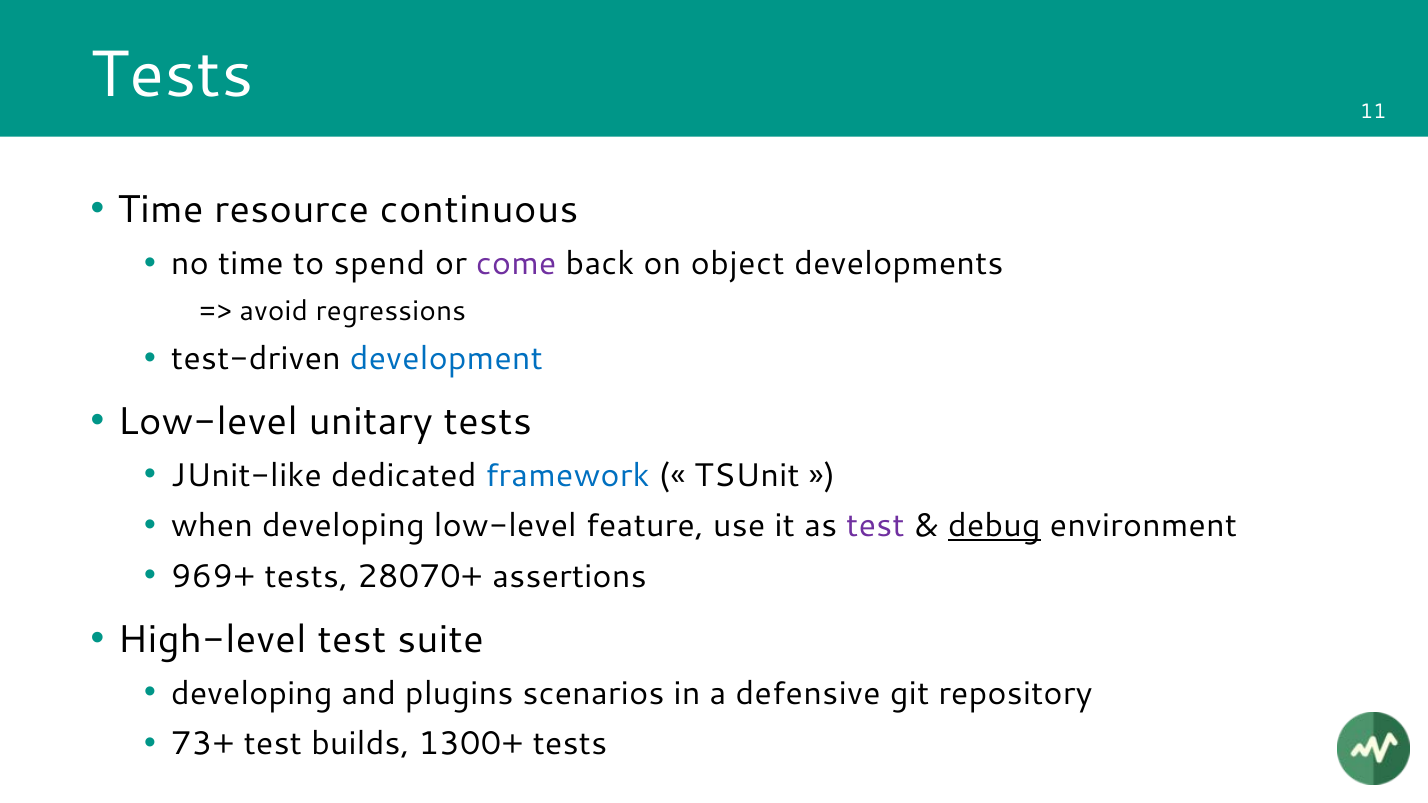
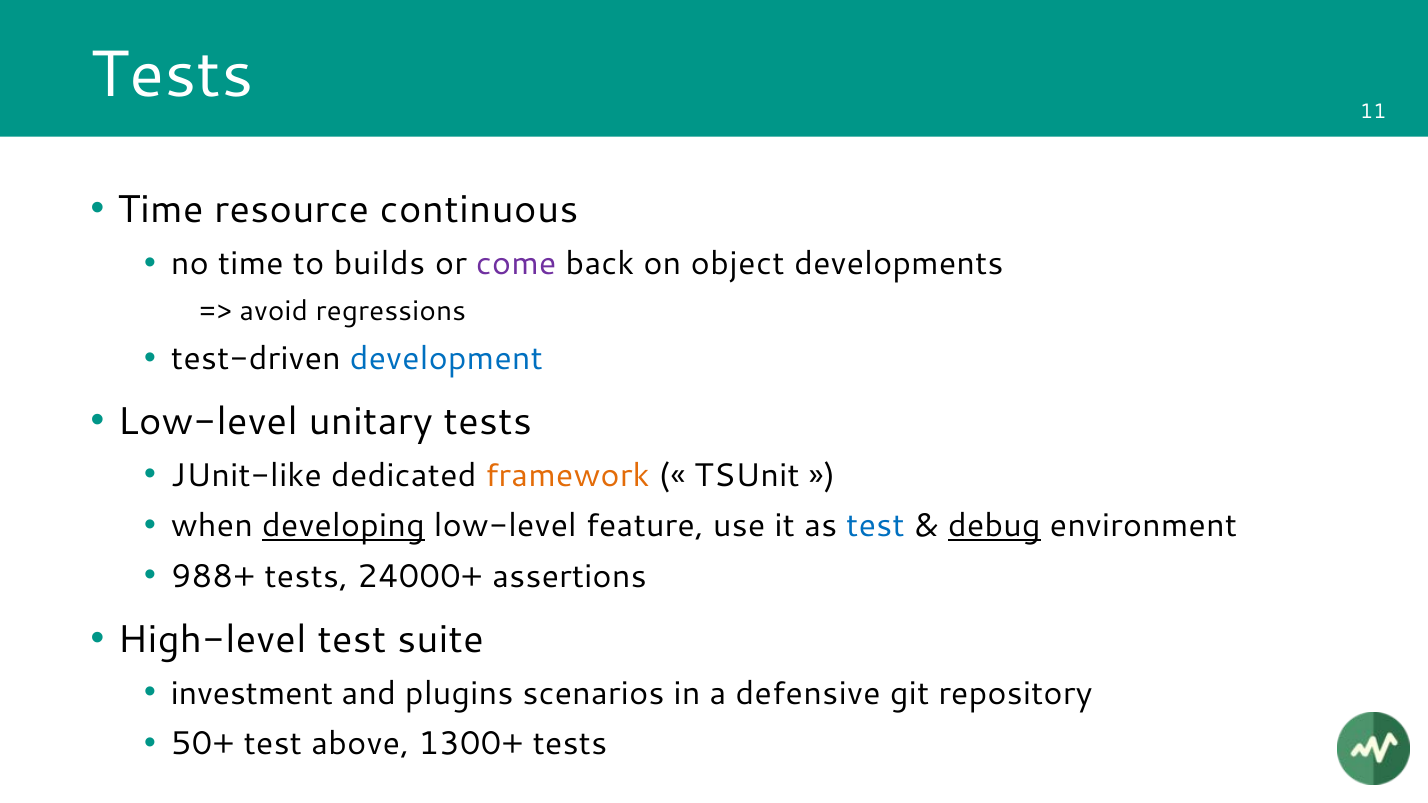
spend: spend -> builds
framework colour: blue -> orange
developing at (343, 526) underline: none -> present
test at (875, 526) colour: purple -> blue
969+: 969+ -> 988+
28070+: 28070+ -> 24000+
developing at (252, 693): developing -> investment
73+: 73+ -> 50+
builds: builds -> above
